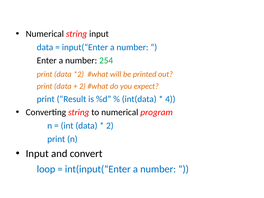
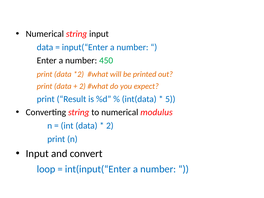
254: 254 -> 450
4: 4 -> 5
program: program -> modulus
